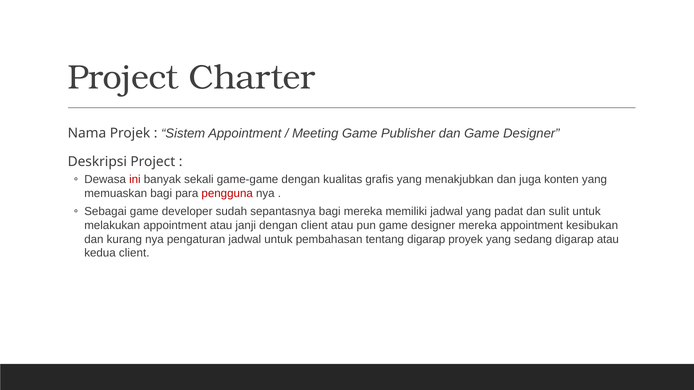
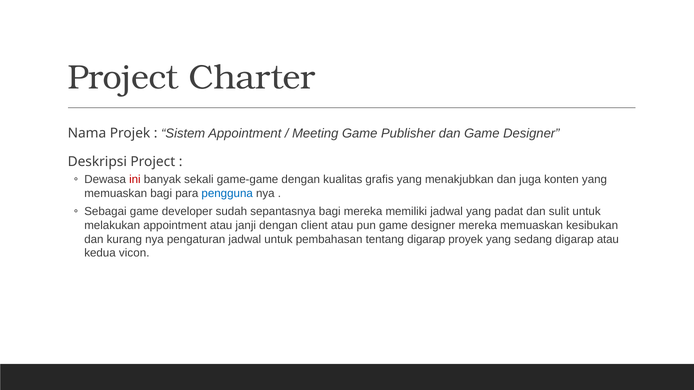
pengguna colour: red -> blue
mereka appointment: appointment -> memuaskan
kedua client: client -> vicon
